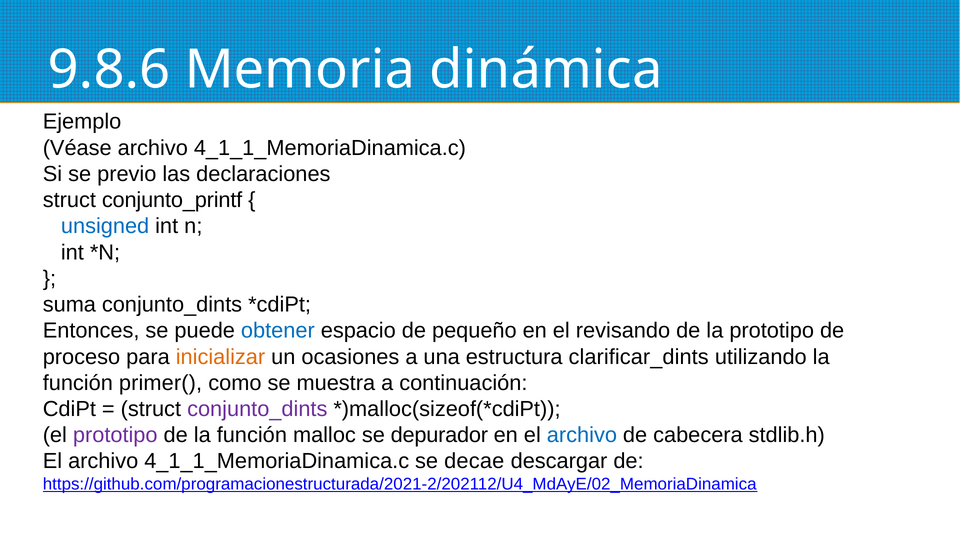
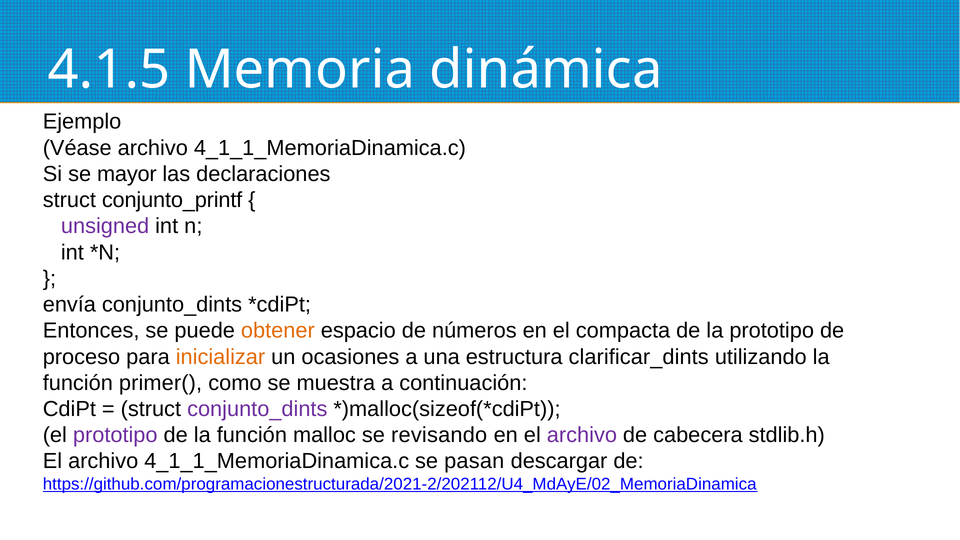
9.8.6: 9.8.6 -> 4.1.5
previo: previo -> mayor
unsigned colour: blue -> purple
suma: suma -> envía
obtener colour: blue -> orange
pequeño: pequeño -> números
revisando: revisando -> compacta
depurador: depurador -> revisando
archivo at (582, 435) colour: blue -> purple
decae: decae -> pasan
